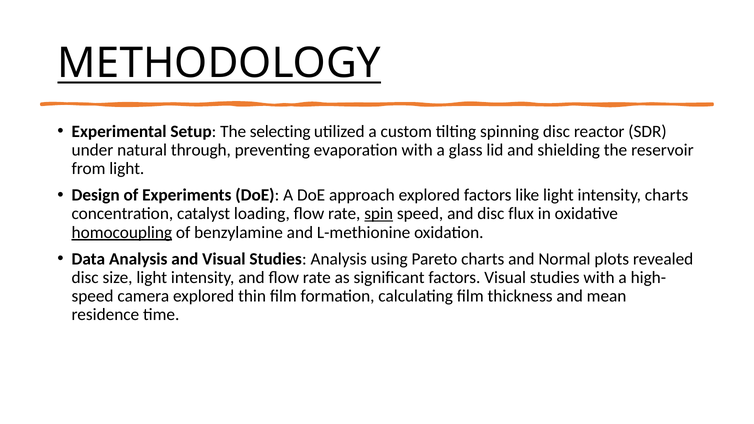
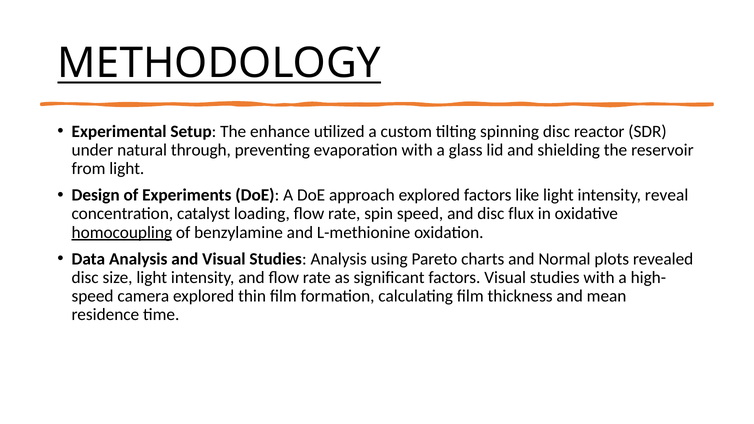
selecting: selecting -> enhance
intensity charts: charts -> reveal
spin underline: present -> none
